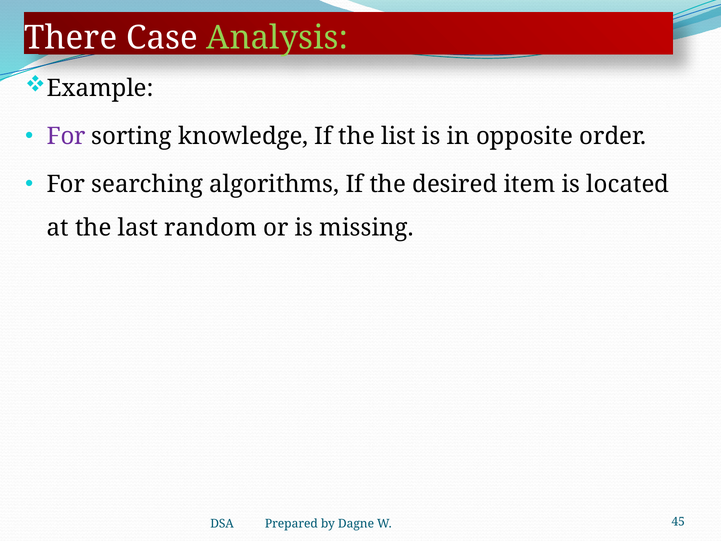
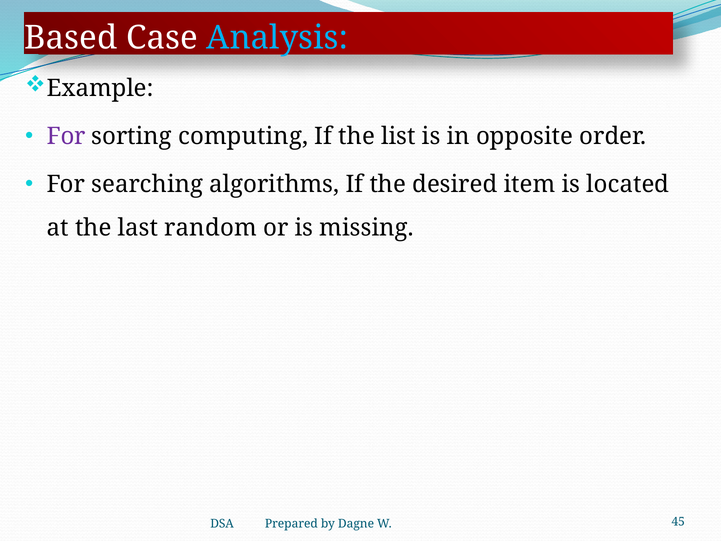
There: There -> Based
Analysis colour: light green -> light blue
knowledge: knowledge -> computing
